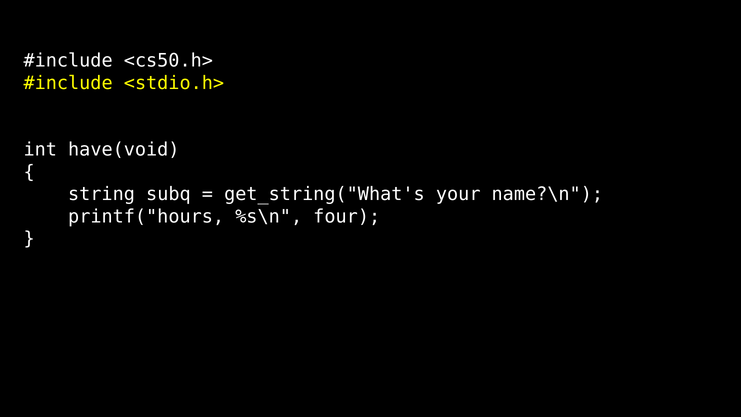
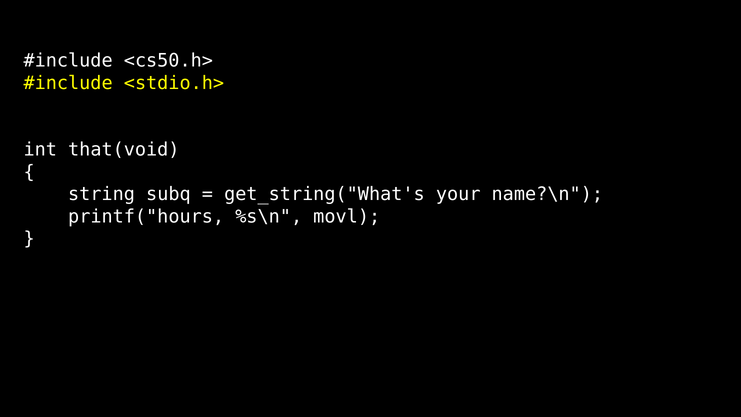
have(void: have(void -> that(void
four: four -> movl
